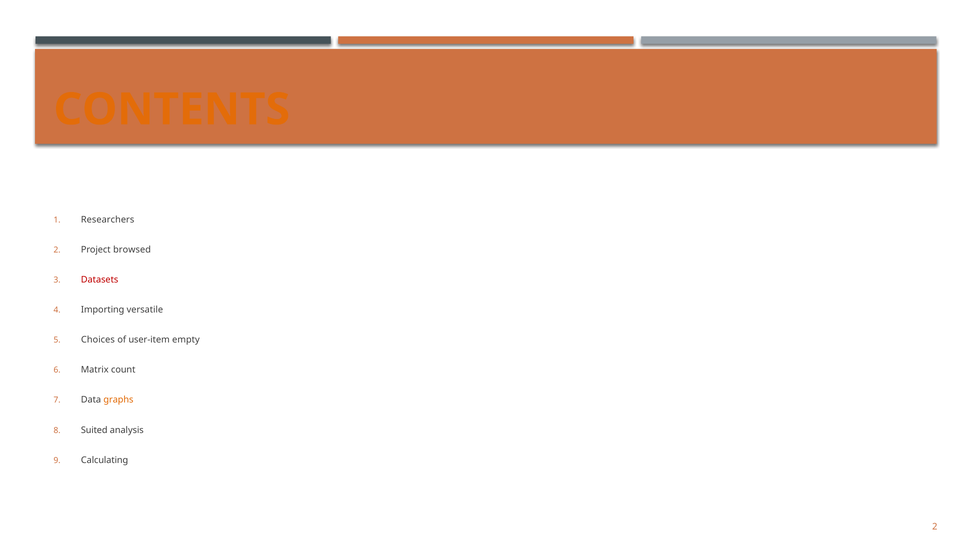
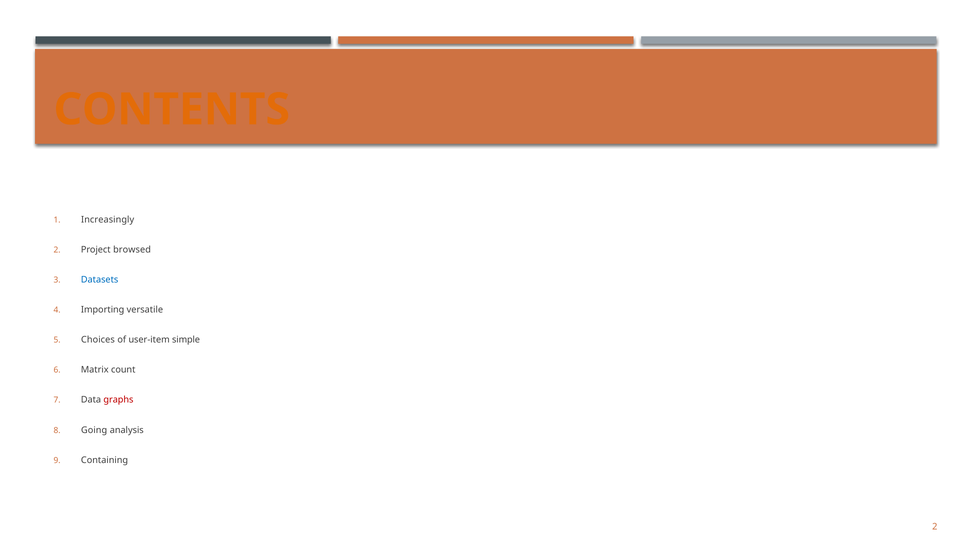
Researchers: Researchers -> Increasingly
Datasets colour: red -> blue
empty: empty -> simple
graphs colour: orange -> red
Suited: Suited -> Going
Calculating: Calculating -> Containing
